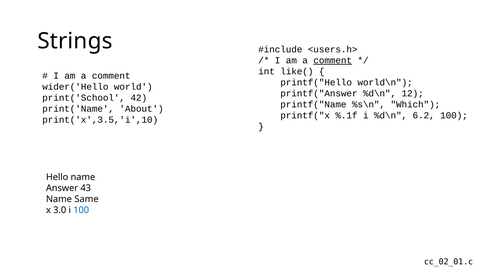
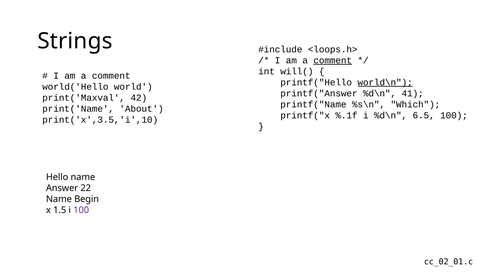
<users.h>: <users.h> -> <loops.h>
like(: like( -> will(
world\n underline: none -> present
wider('Hello: wider('Hello -> world('Hello
12: 12 -> 41
print('School: print('School -> print('Maxval
6.2: 6.2 -> 6.5
43: 43 -> 22
Same: Same -> Begin
3.0: 3.0 -> 1.5
100 at (81, 210) colour: blue -> purple
